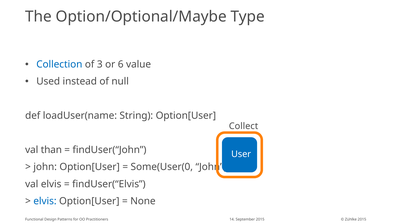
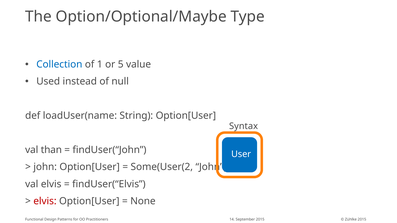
3: 3 -> 1
6: 6 -> 5
Collect: Collect -> Syntax
Some(User(0: Some(User(0 -> Some(User(2
elvis at (45, 201) colour: blue -> red
